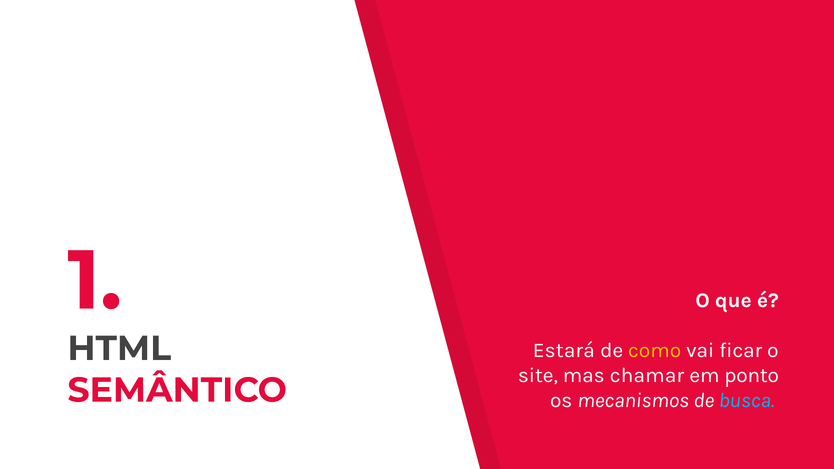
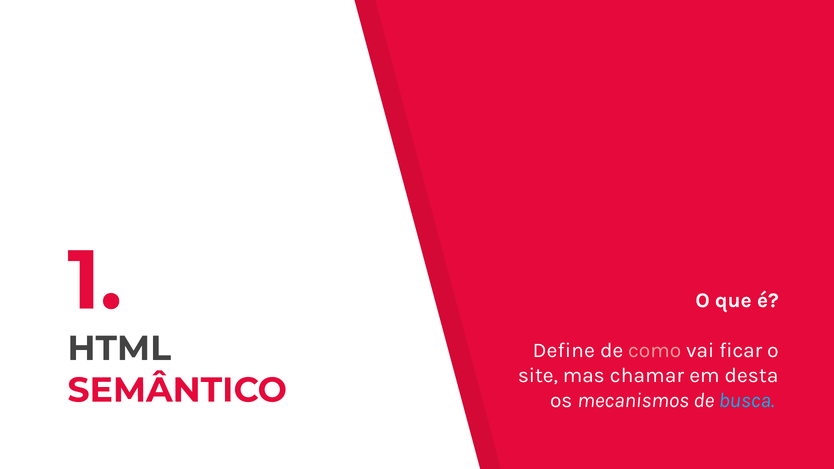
Estará: Estará -> Define
como colour: yellow -> pink
ponto: ponto -> desta
